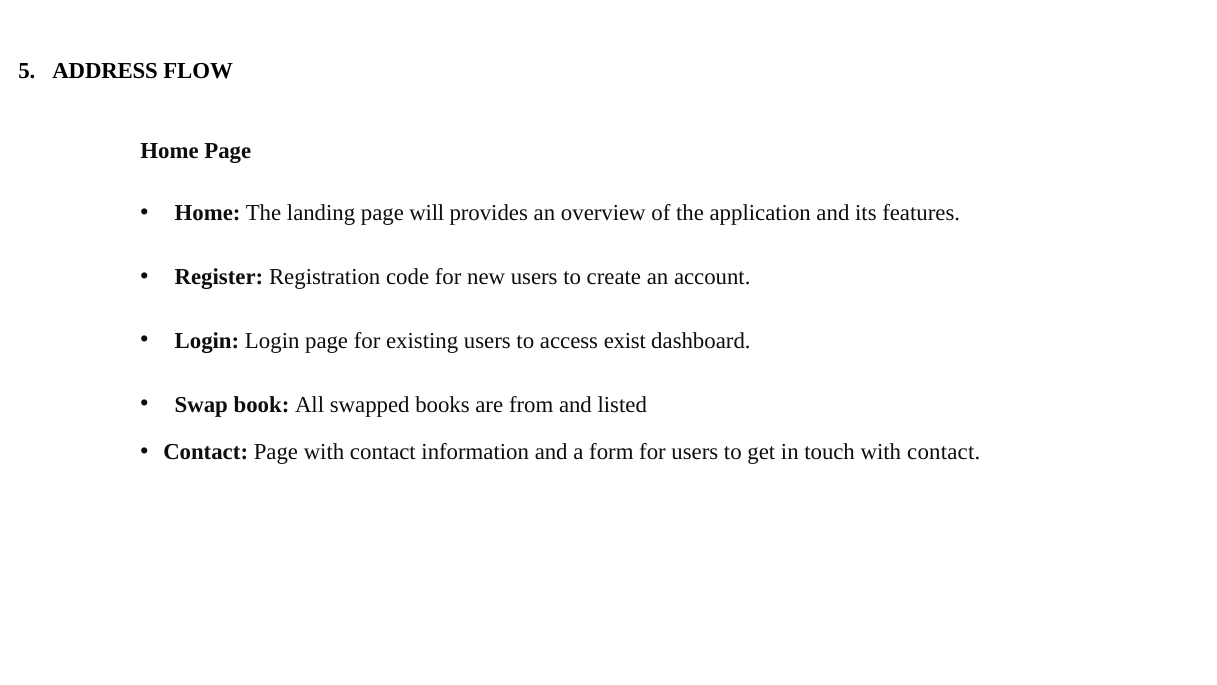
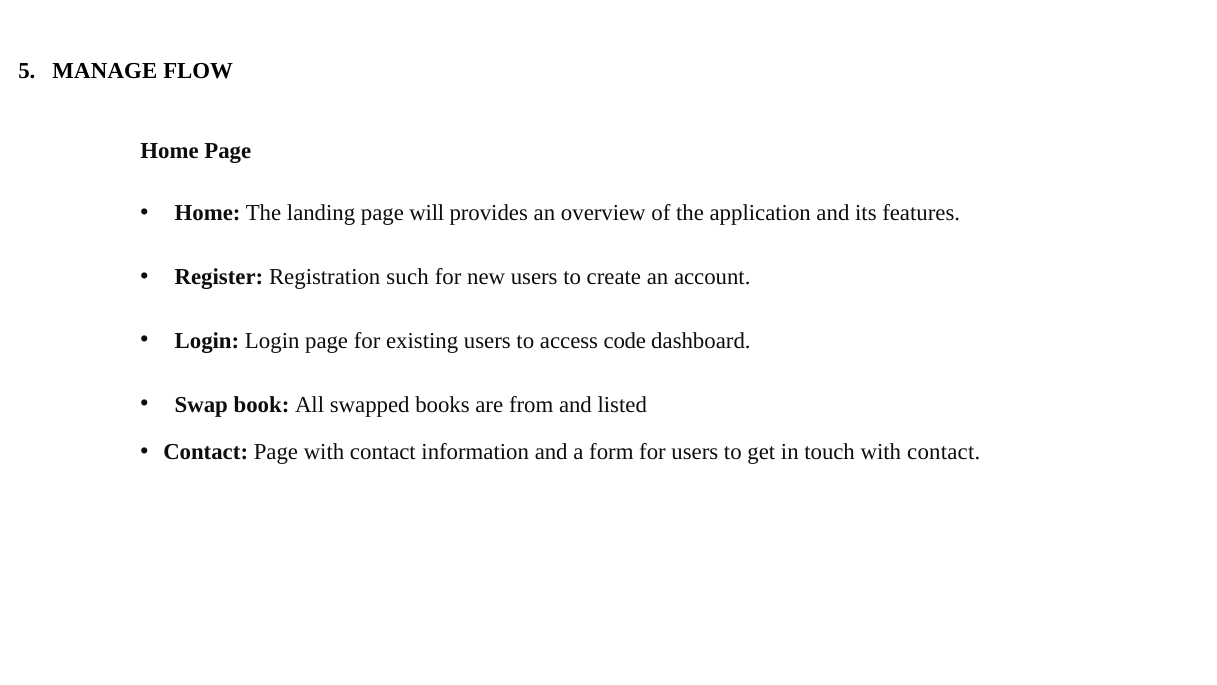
ADDRESS: ADDRESS -> MANAGE
code: code -> such
exist: exist -> code
